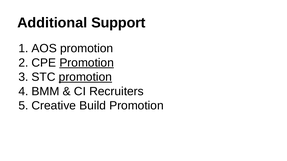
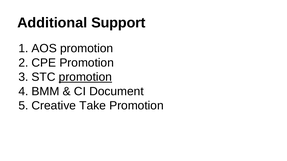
Promotion at (87, 63) underline: present -> none
Recruiters: Recruiters -> Document
Build: Build -> Take
